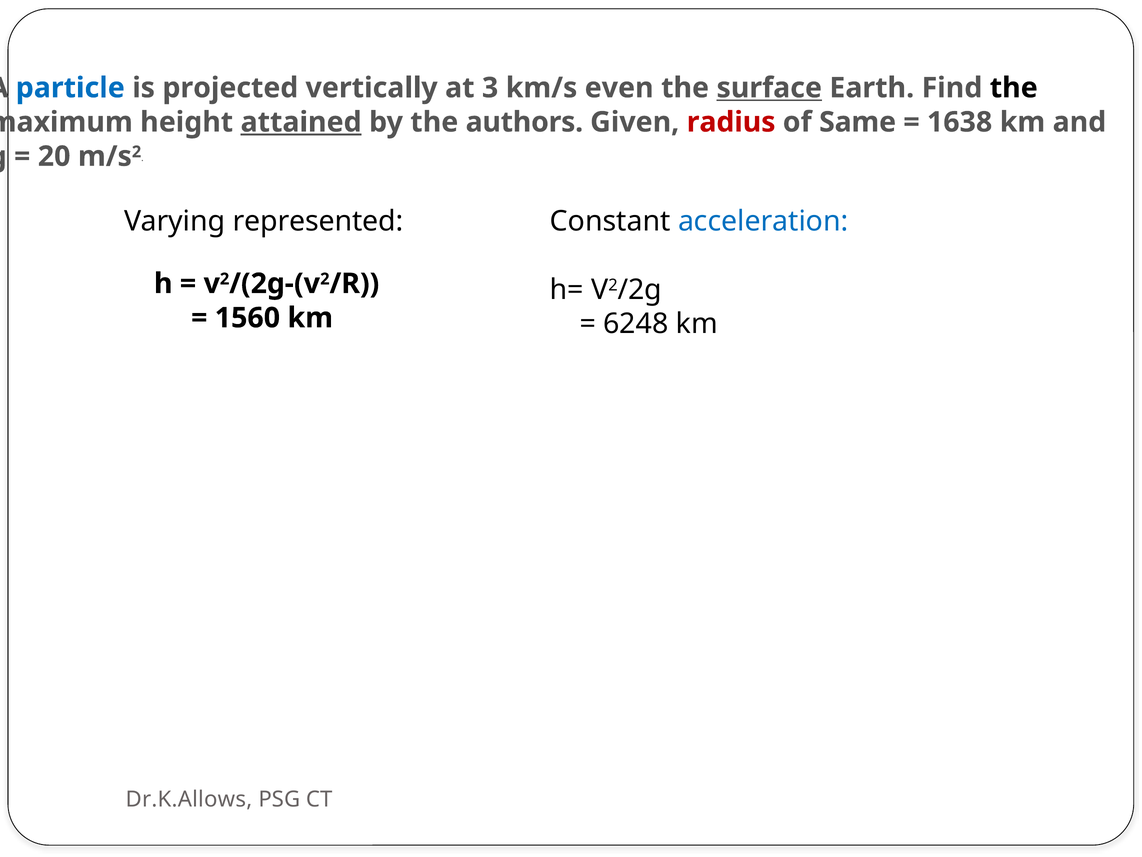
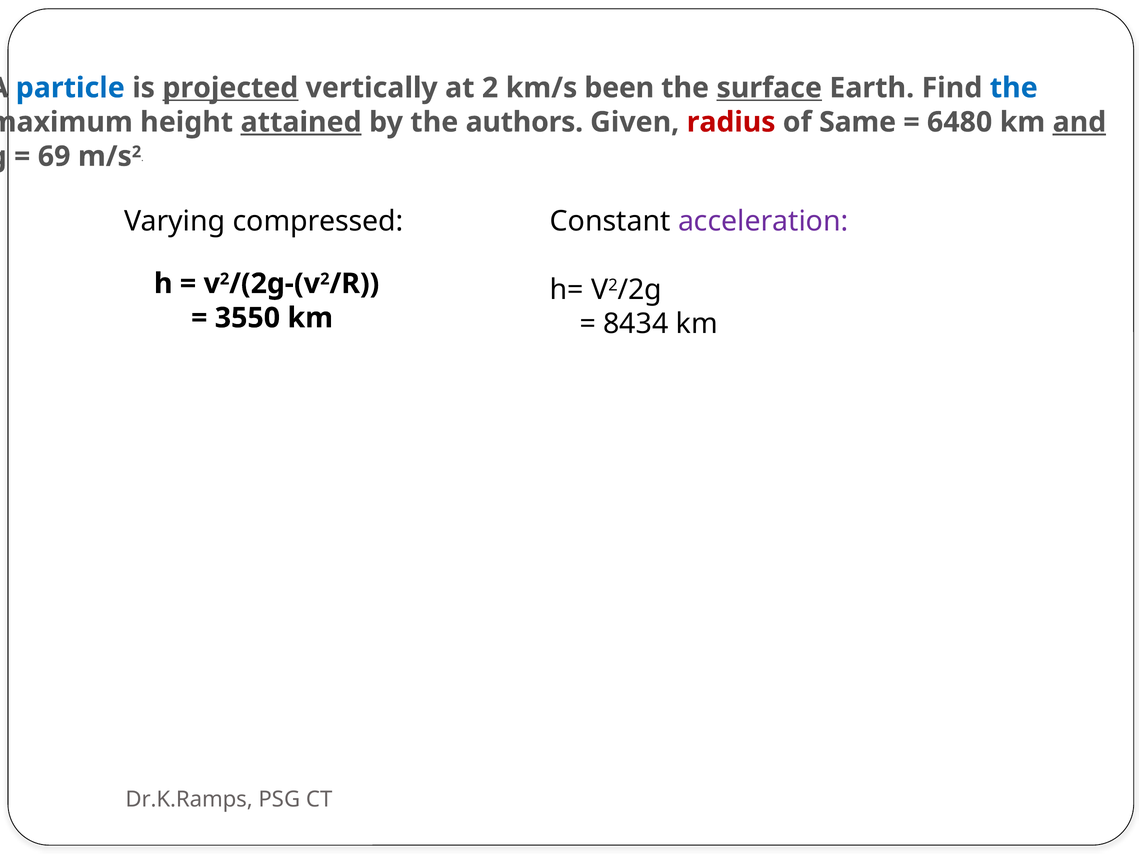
projected underline: none -> present
3: 3 -> 2
even: even -> been
the at (1014, 88) colour: black -> blue
1638: 1638 -> 6480
and underline: none -> present
20: 20 -> 69
represented: represented -> compressed
acceleration colour: blue -> purple
1560: 1560 -> 3550
6248: 6248 -> 8434
Dr.K.Allows: Dr.K.Allows -> Dr.K.Ramps
